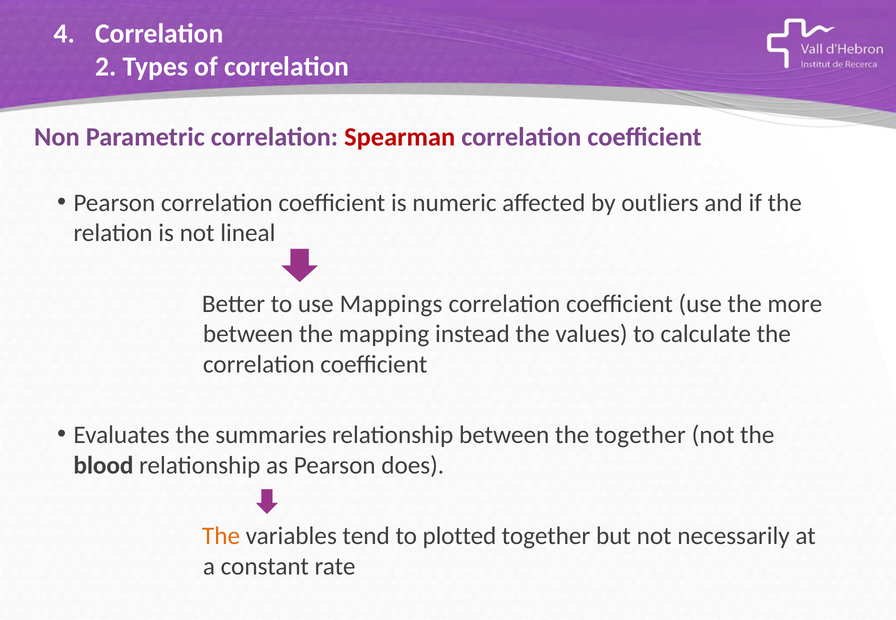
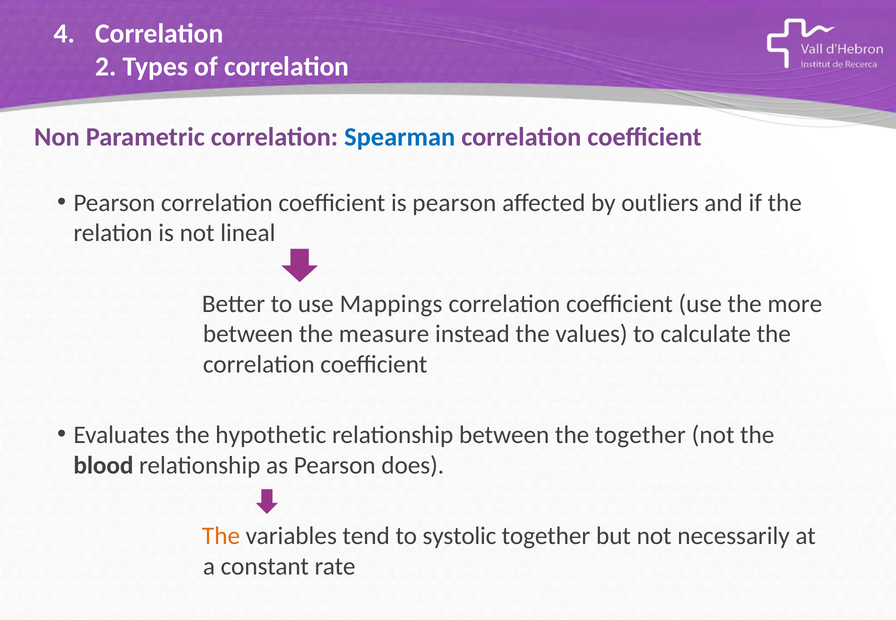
Spearman colour: red -> blue
is numeric: numeric -> pearson
mapping: mapping -> measure
summaries: summaries -> hypothetic
plotted: plotted -> systolic
